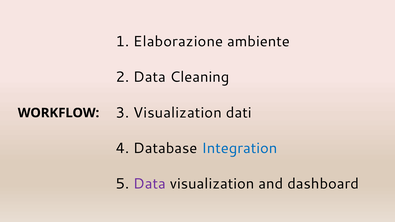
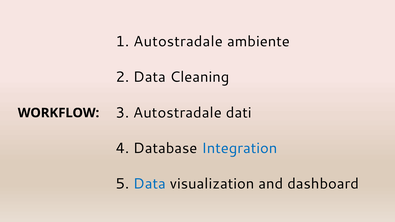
1 Elaborazione: Elaborazione -> Autostradale
3 Visualization: Visualization -> Autostradale
Data at (150, 184) colour: purple -> blue
